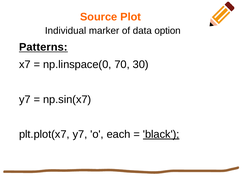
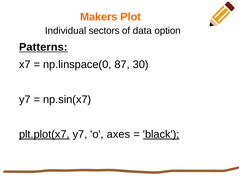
Source: Source -> Makers
marker: marker -> sectors
70: 70 -> 87
plt.plot(x7 underline: none -> present
each: each -> axes
